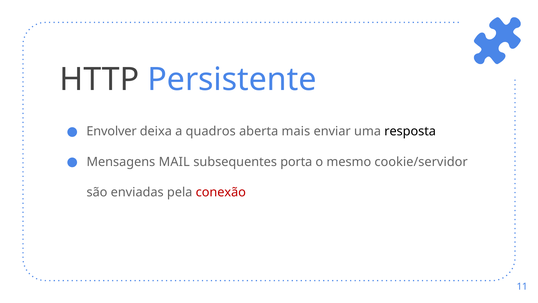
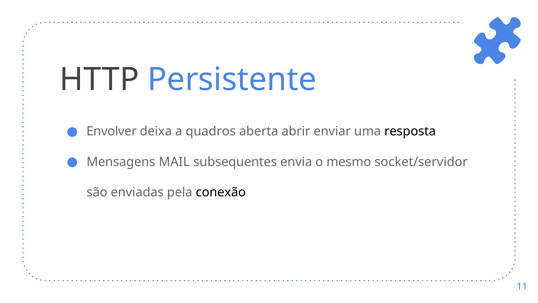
mais: mais -> abrir
porta: porta -> envia
cookie/servidor: cookie/servidor -> socket/servidor
conexão colour: red -> black
